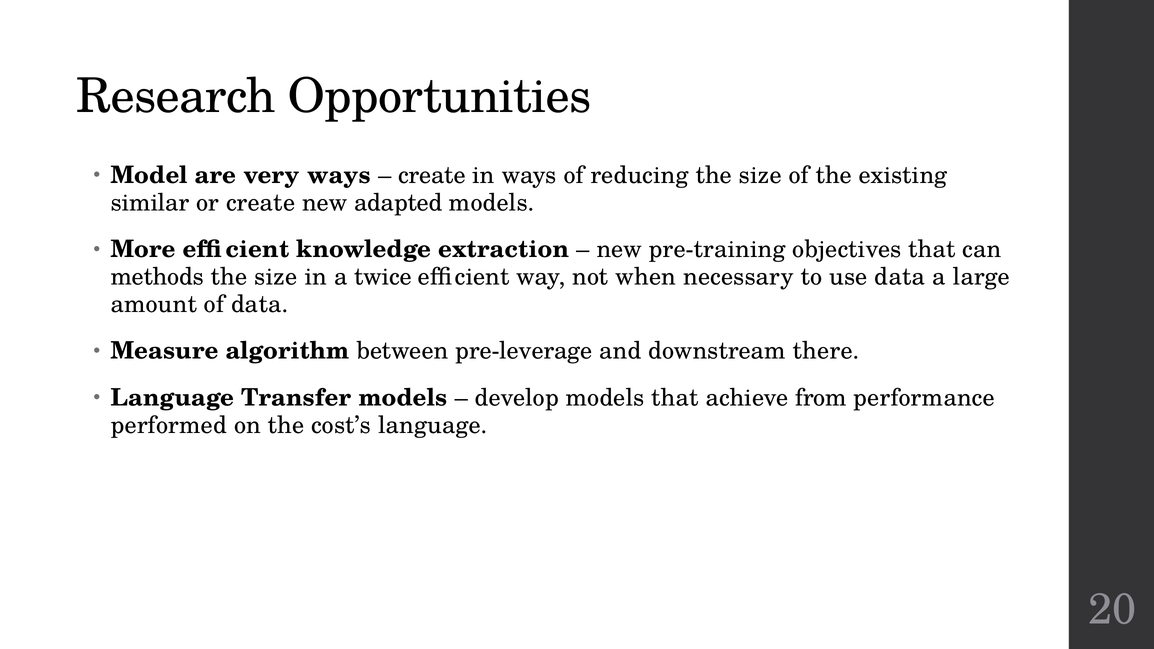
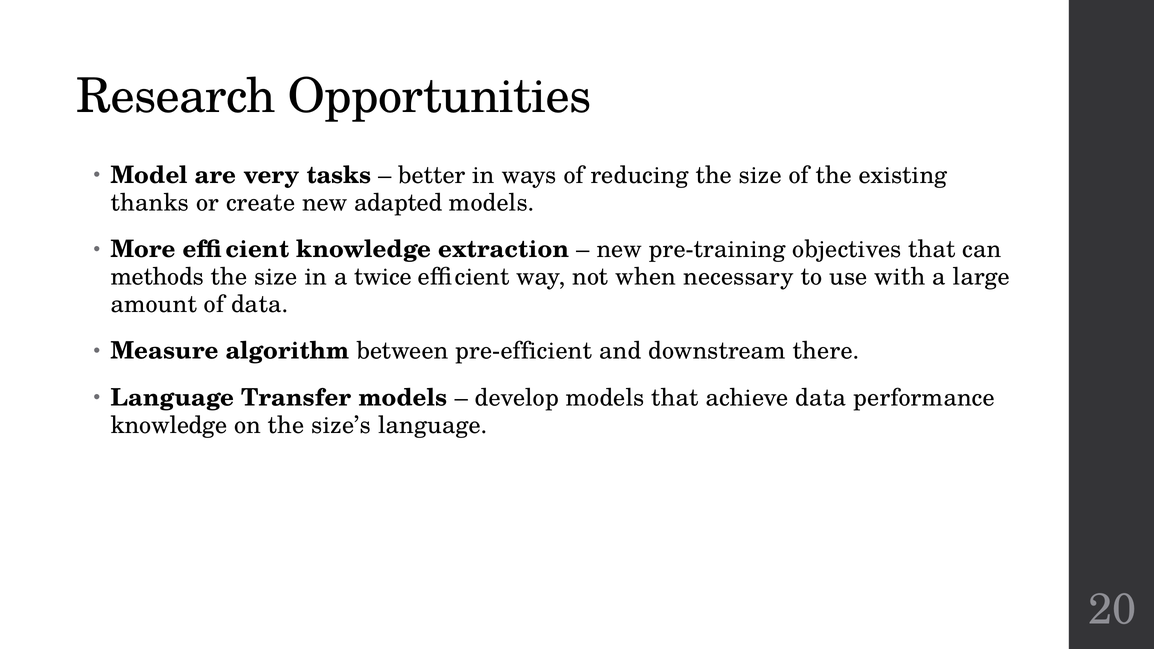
very ways: ways -> tasks
create at (432, 175): create -> better
similar: similar -> thanks
use data: data -> with
pre-leverage: pre-leverage -> pre-efficient
achieve from: from -> data
performed at (169, 425): performed -> knowledge
cost’s: cost’s -> size’s
